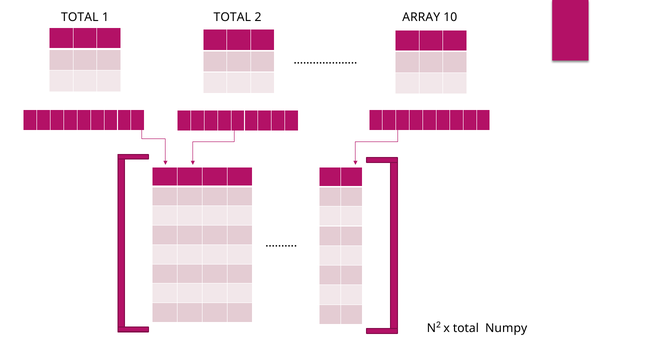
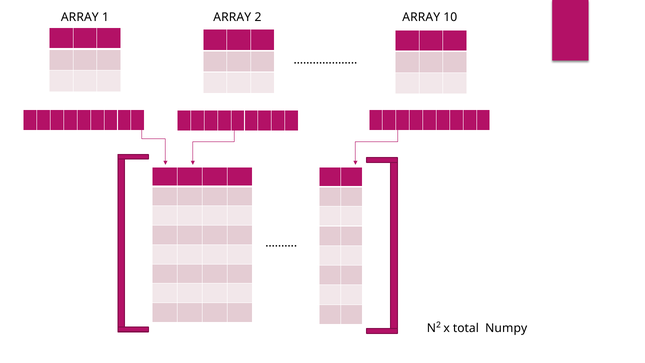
TOTAL at (80, 17): TOTAL -> ARRAY
1 TOTAL: TOTAL -> ARRAY
